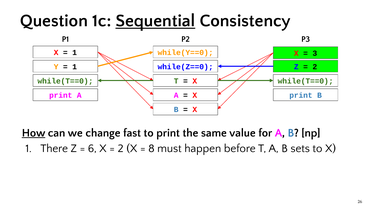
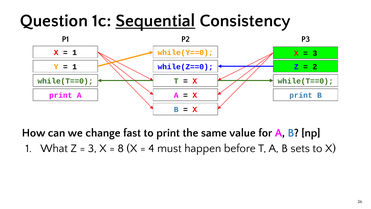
How underline: present -> none
There: There -> What
6 at (92, 148): 6 -> 3
2 at (121, 148): 2 -> 8
8: 8 -> 4
